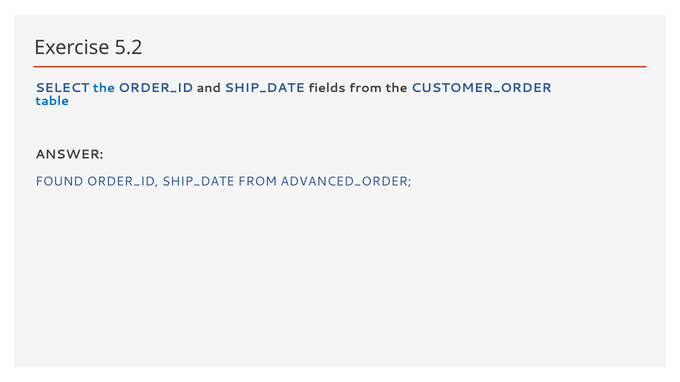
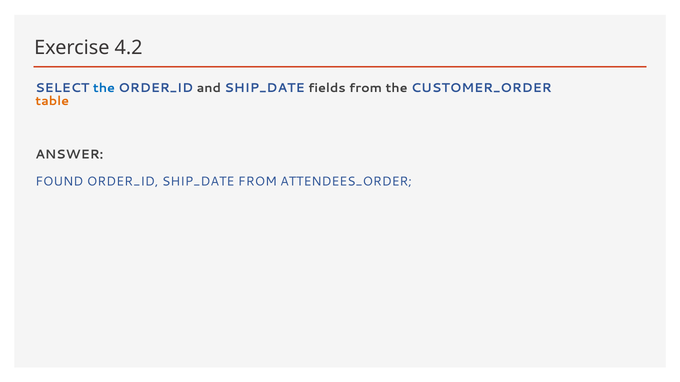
5.2: 5.2 -> 4.2
table colour: blue -> orange
ADVANCED_ORDER: ADVANCED_ORDER -> ATTENDEES_ORDER
